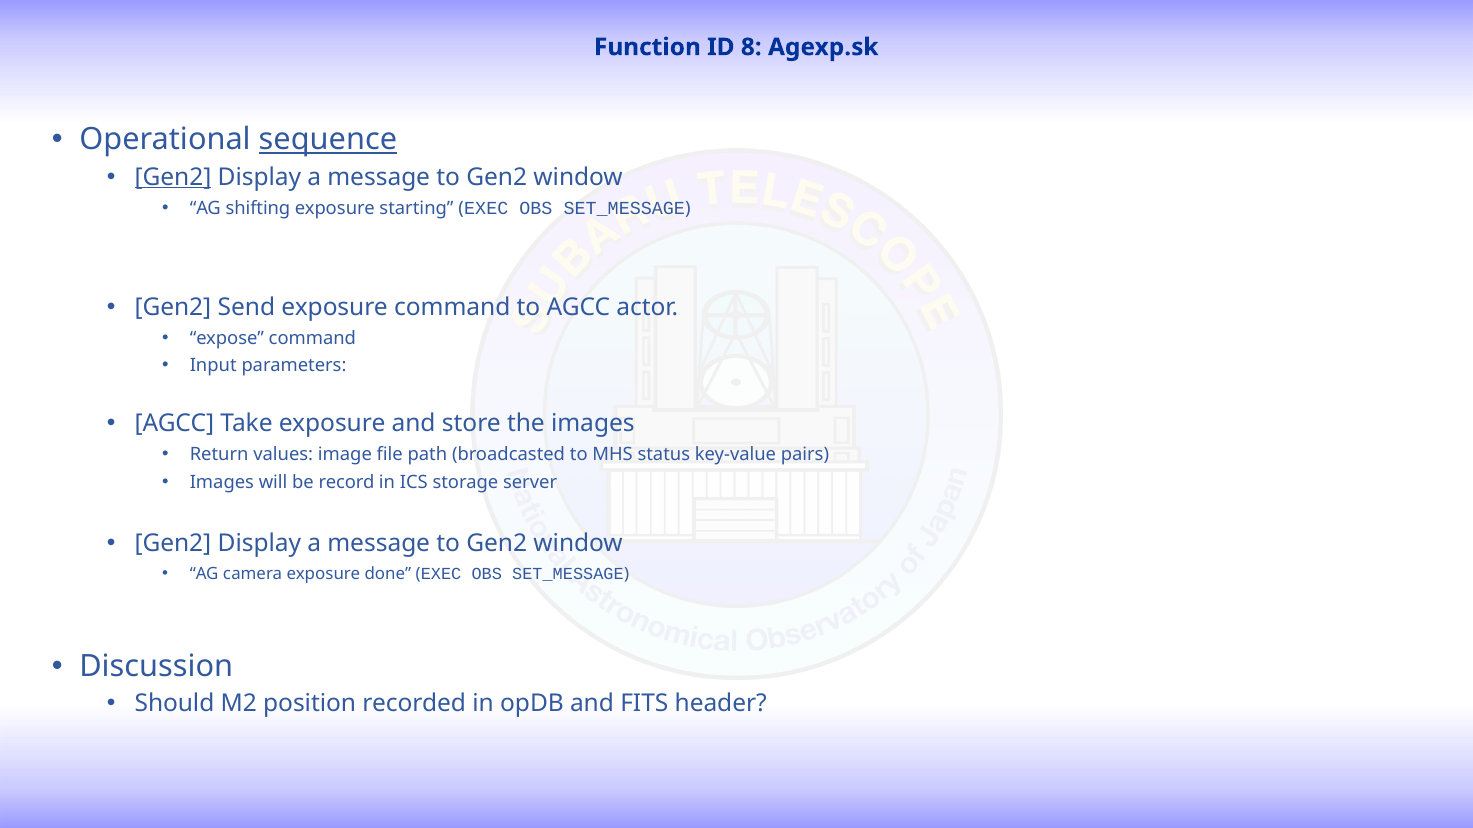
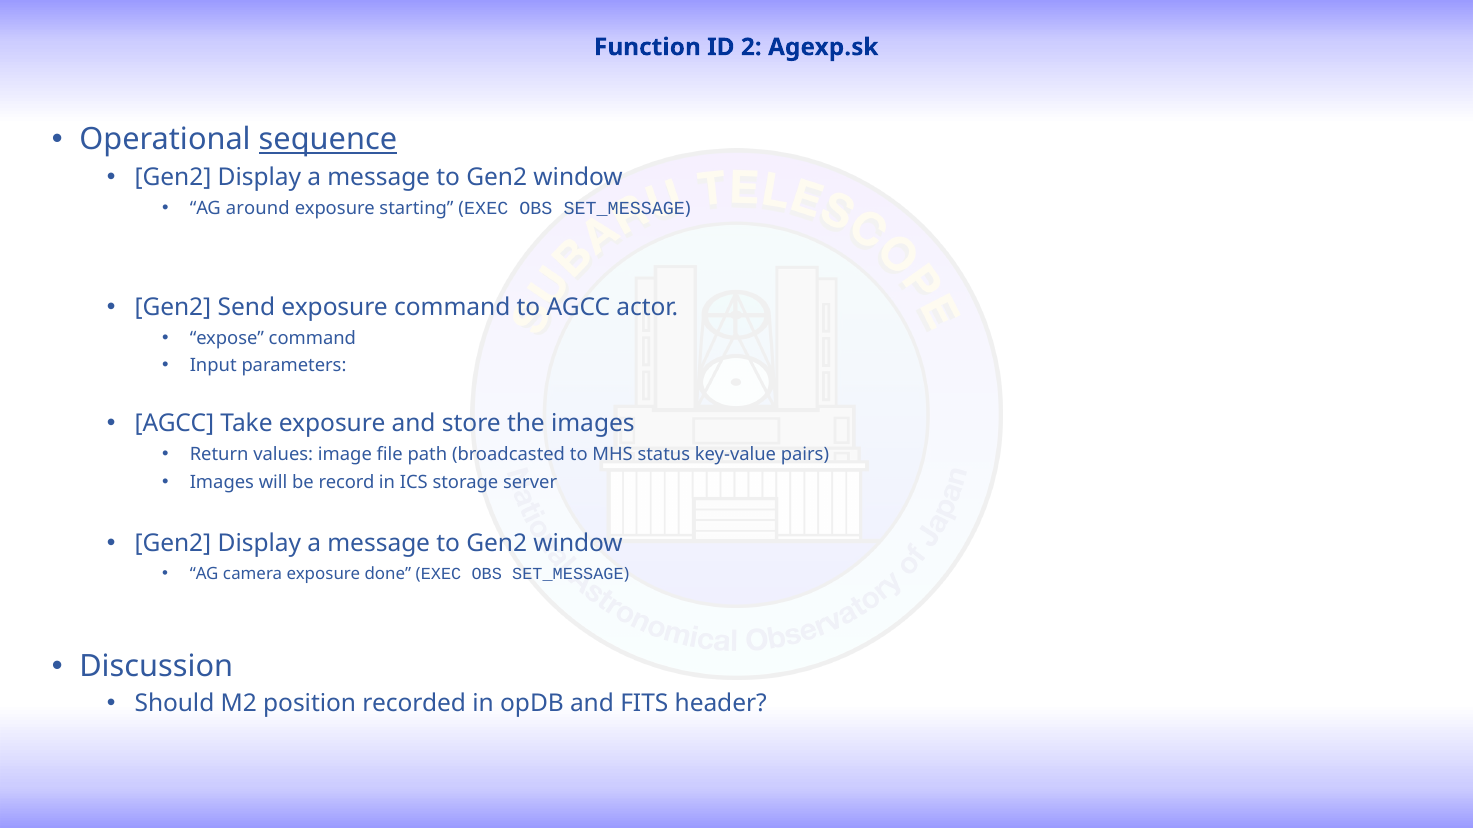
8: 8 -> 2
Gen2 at (173, 177) underline: present -> none
shifting: shifting -> around
